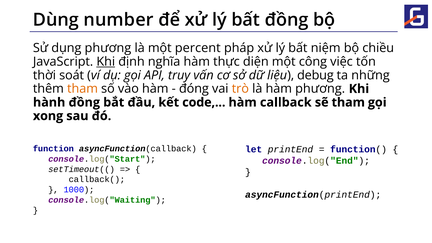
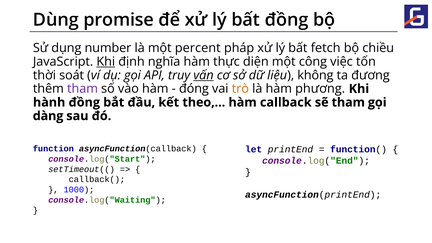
number: number -> promise
dụng phương: phương -> number
niệm: niệm -> fetch
vấn underline: none -> present
debug: debug -> không
những: những -> đương
tham at (83, 89) colour: orange -> purple
code: code -> theo
xong: xong -> dàng
